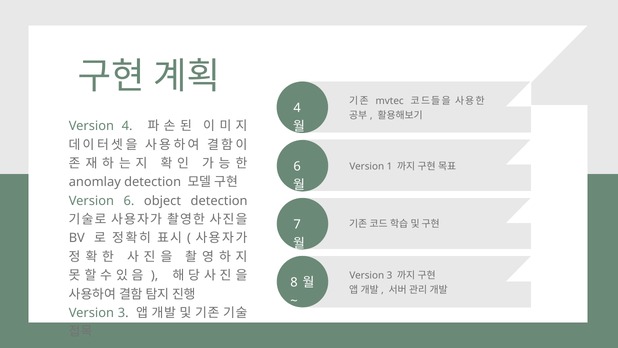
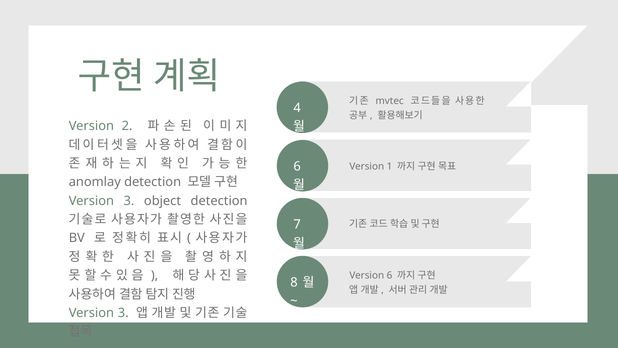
Version 4: 4 -> 2
6 at (129, 201): 6 -> 3
3 at (390, 275): 3 -> 6
